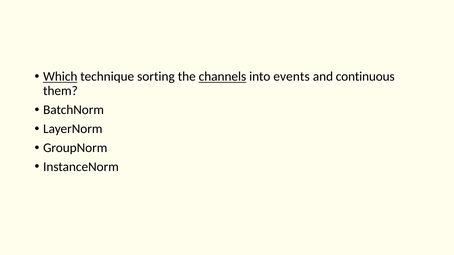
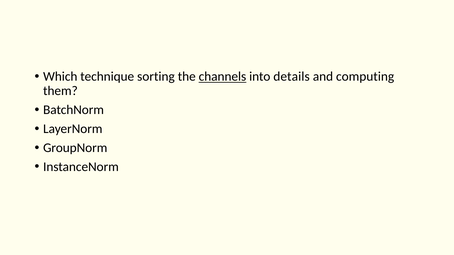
Which underline: present -> none
events: events -> details
continuous: continuous -> computing
